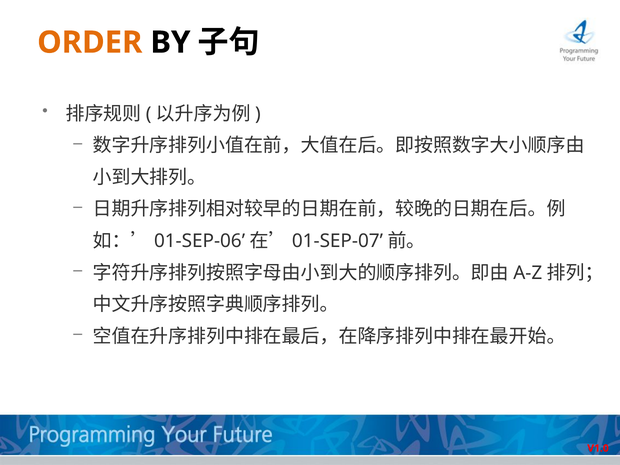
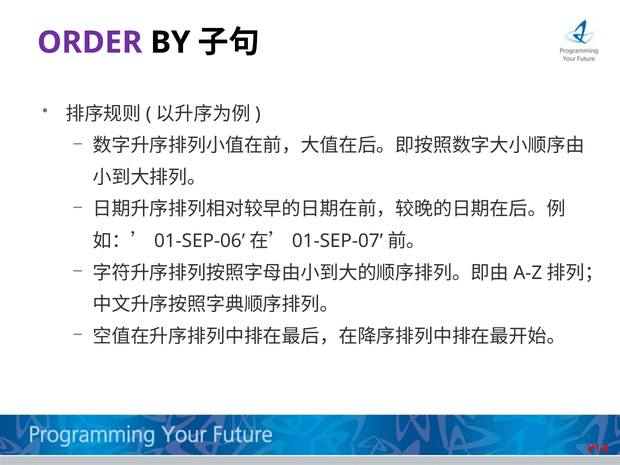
ORDER colour: orange -> purple
